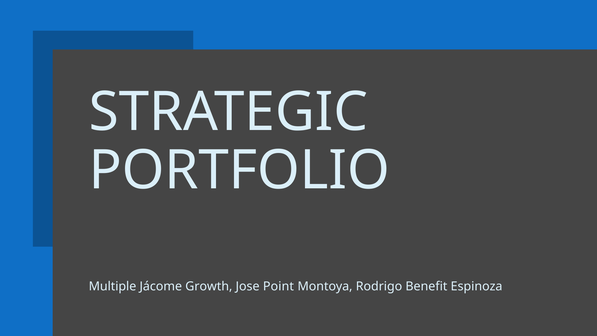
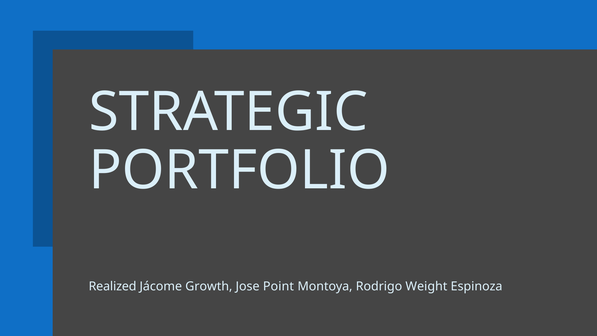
Multiple: Multiple -> Realized
Benefit: Benefit -> Weight
